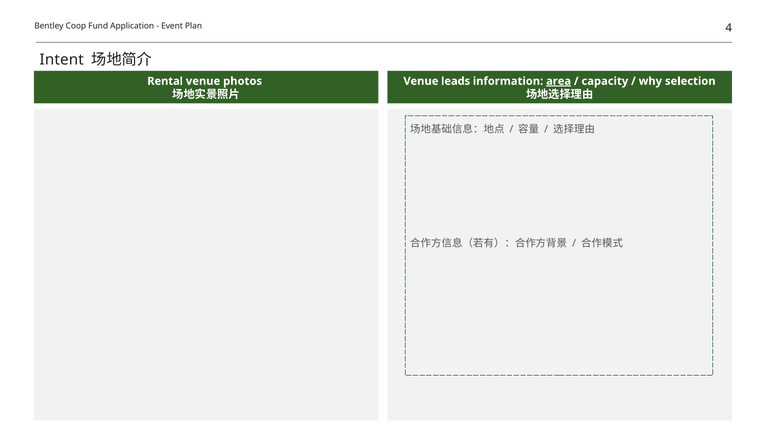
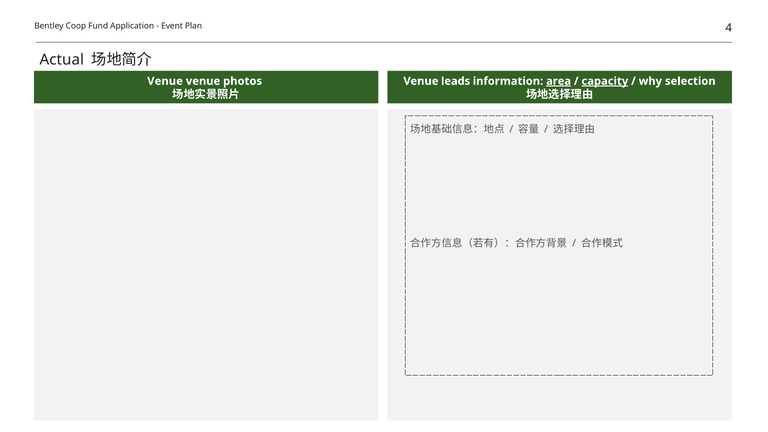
Intent: Intent -> Actual
Rental at (165, 81): Rental -> Venue
capacity underline: none -> present
